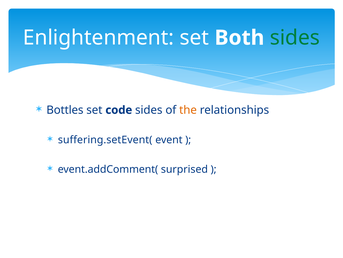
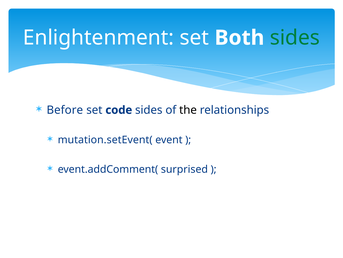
Bottles: Bottles -> Before
the colour: orange -> black
suffering.setEvent(: suffering.setEvent( -> mutation.setEvent(
